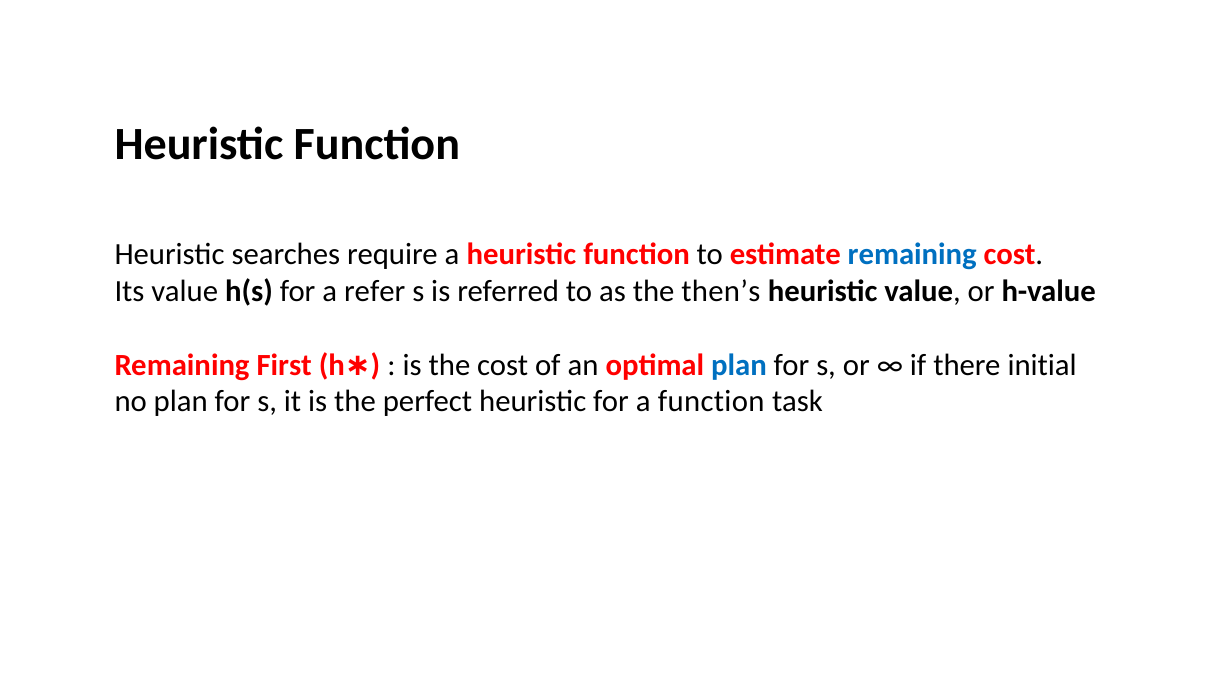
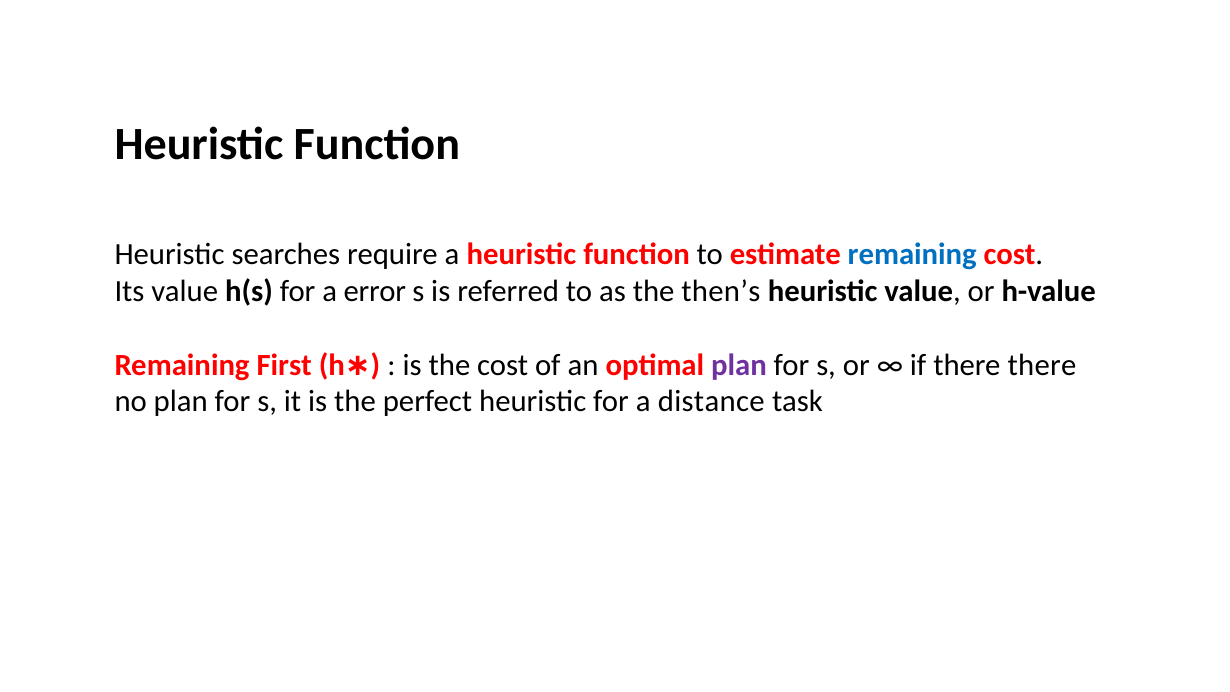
refer: refer -> error
plan at (739, 365) colour: blue -> purple
there initial: initial -> there
a function: function -> distance
